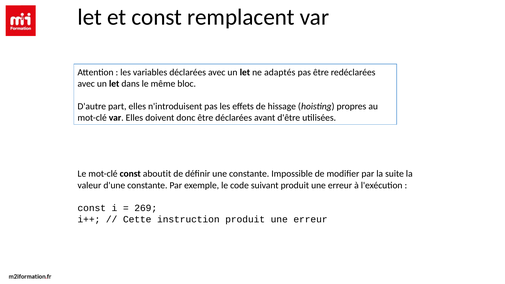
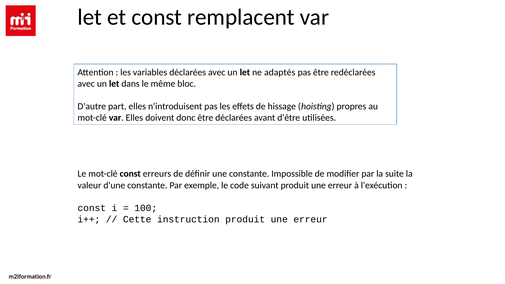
aboutit: aboutit -> erreurs
269: 269 -> 100
